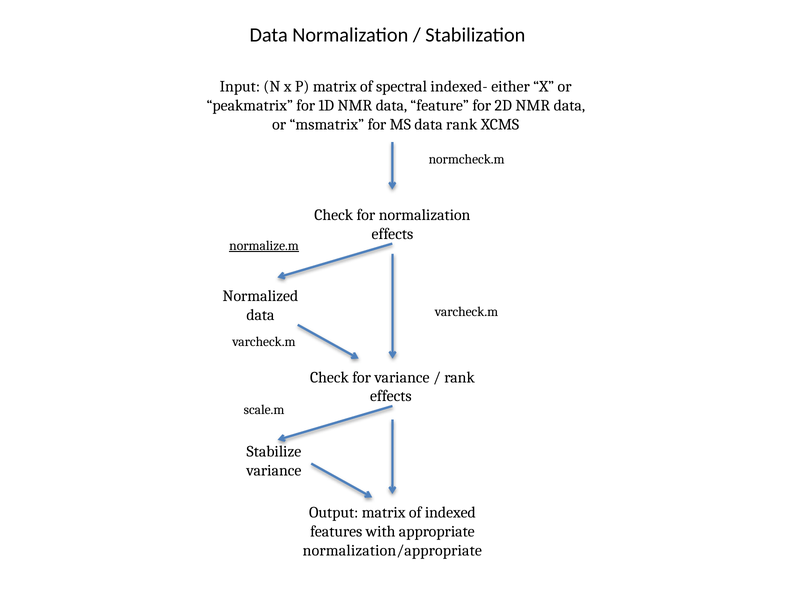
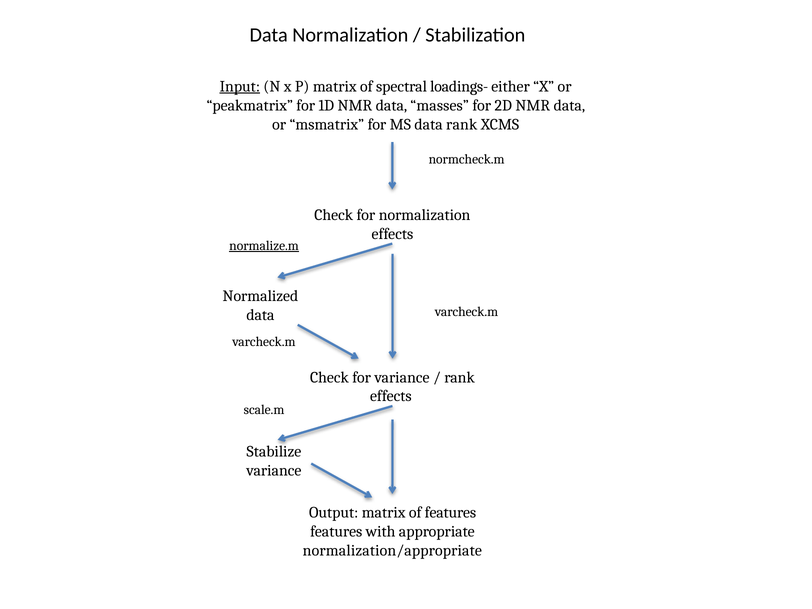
Input underline: none -> present
indexed-: indexed- -> loadings-
feature: feature -> masses
of indexed: indexed -> features
